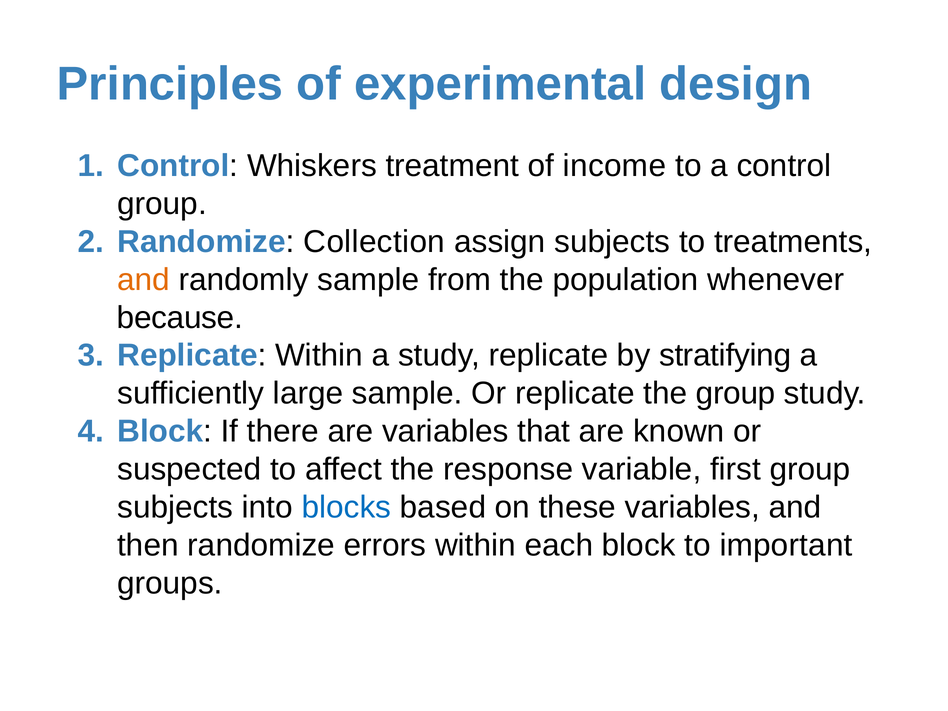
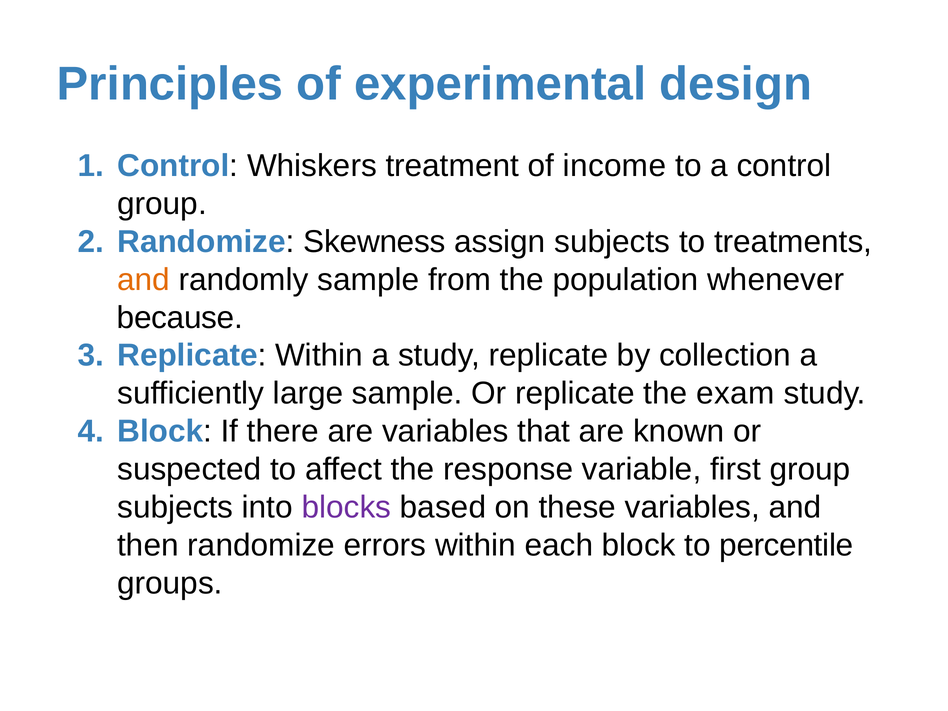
Collection: Collection -> Skewness
stratifying: stratifying -> collection
the group: group -> exam
blocks colour: blue -> purple
important: important -> percentile
